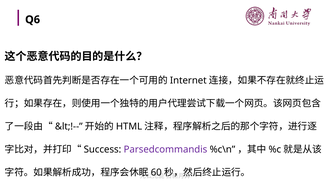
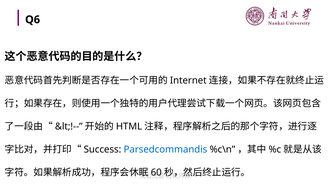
Parsedcommandis colour: purple -> blue
